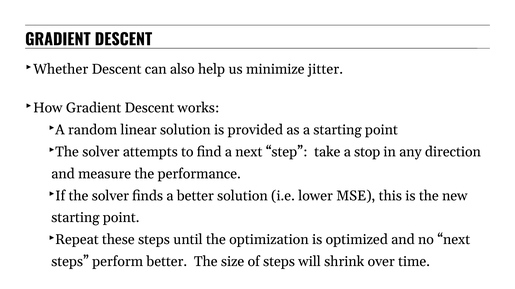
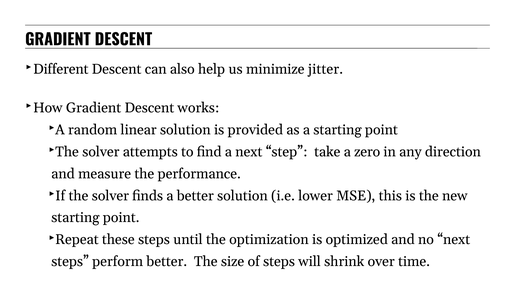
Whether: Whether -> Different
stop: stop -> zero
